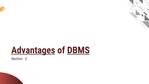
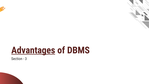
DBMS underline: present -> none
